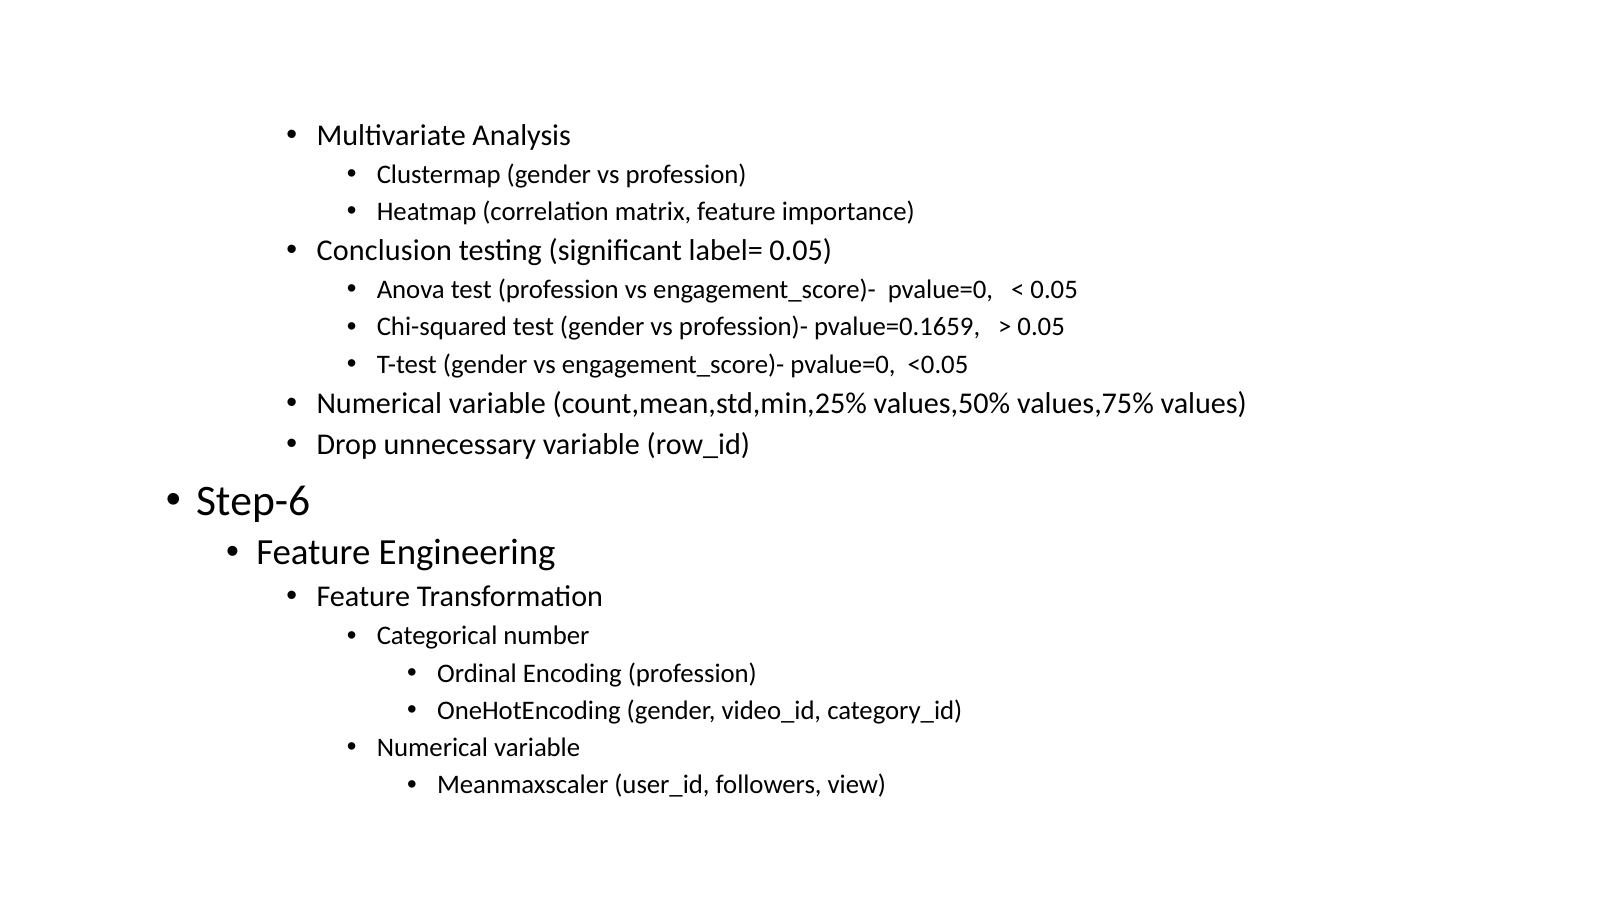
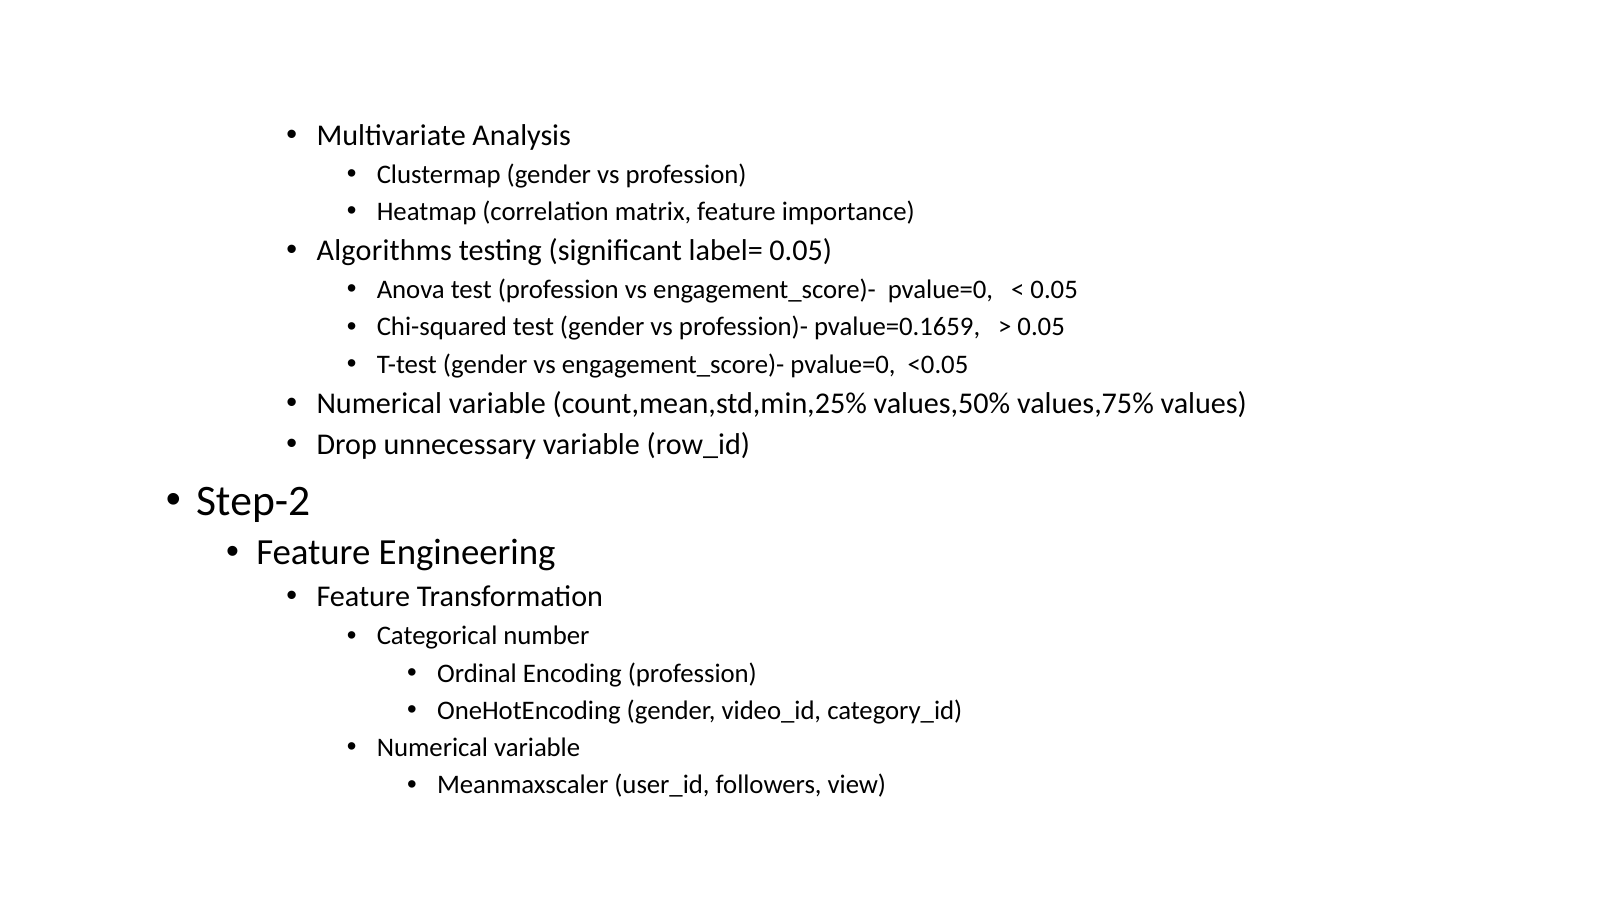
Conclusion: Conclusion -> Algorithms
Step-6: Step-6 -> Step-2
